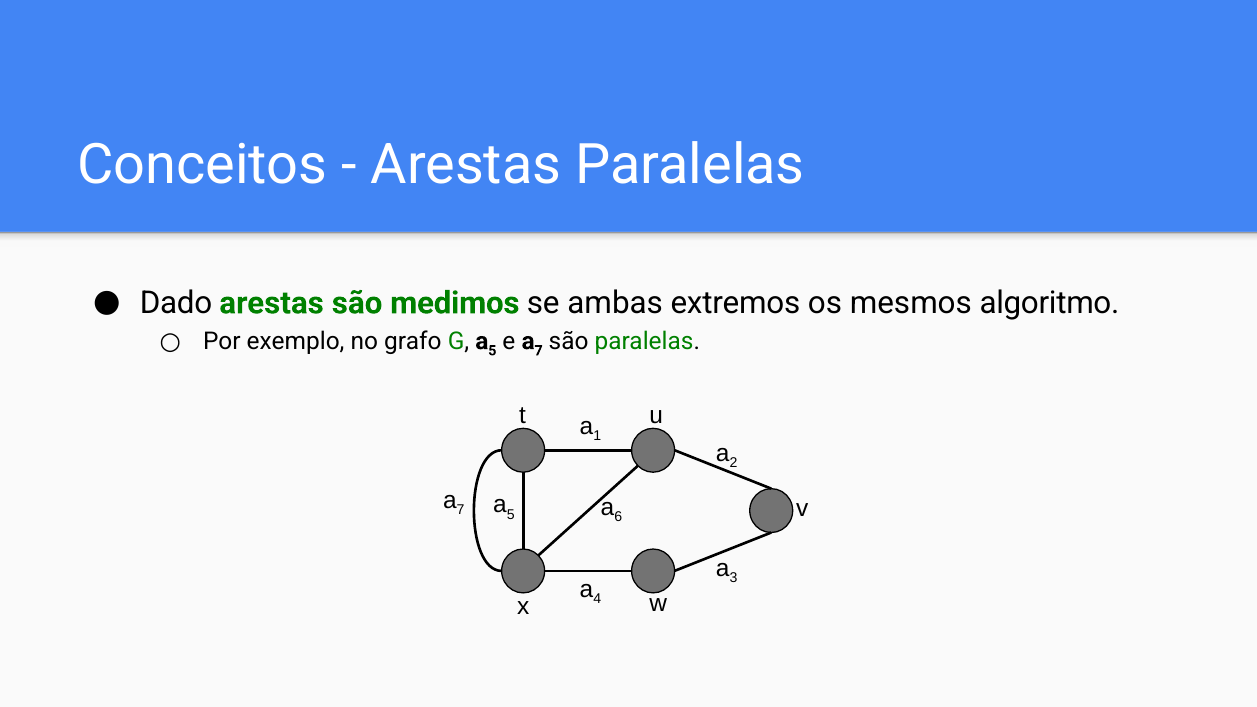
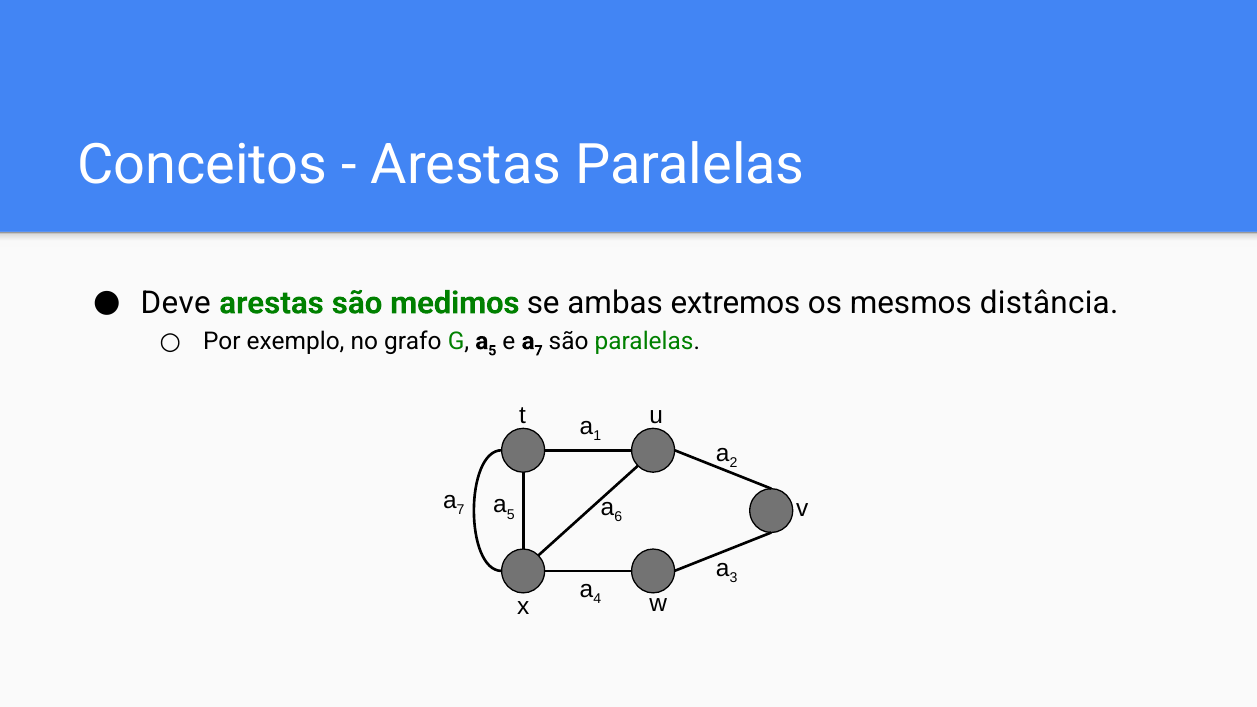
Dado: Dado -> Deve
algoritmo: algoritmo -> distância
